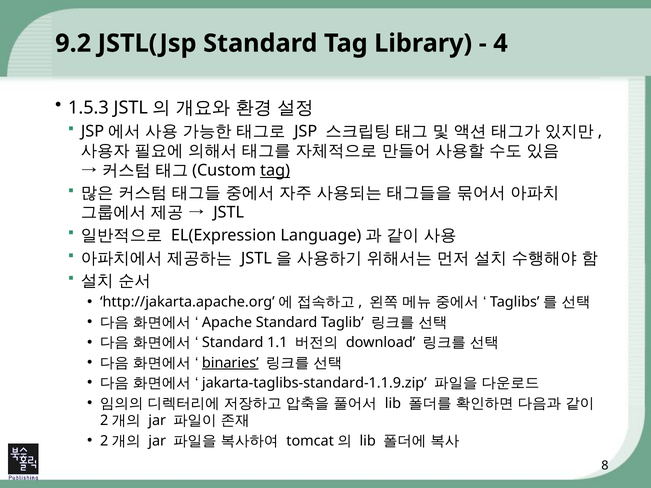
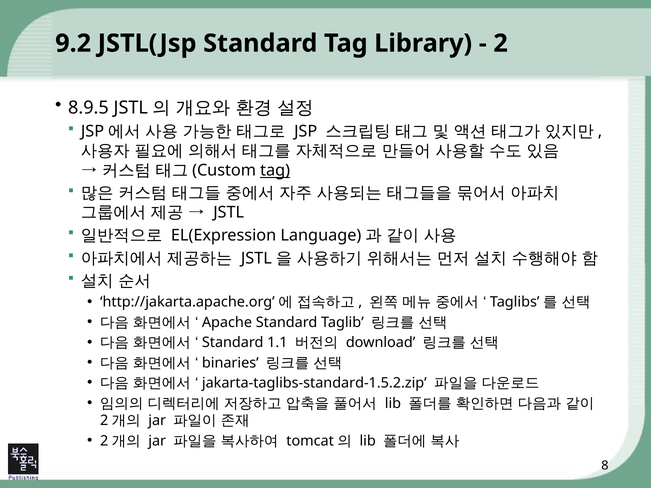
4: 4 -> 2
1.5.3: 1.5.3 -> 8.9.5
binaries underline: present -> none
jakarta-taglibs-standard-1.1.9.zip: jakarta-taglibs-standard-1.1.9.zip -> jakarta-taglibs-standard-1.5.2.zip
